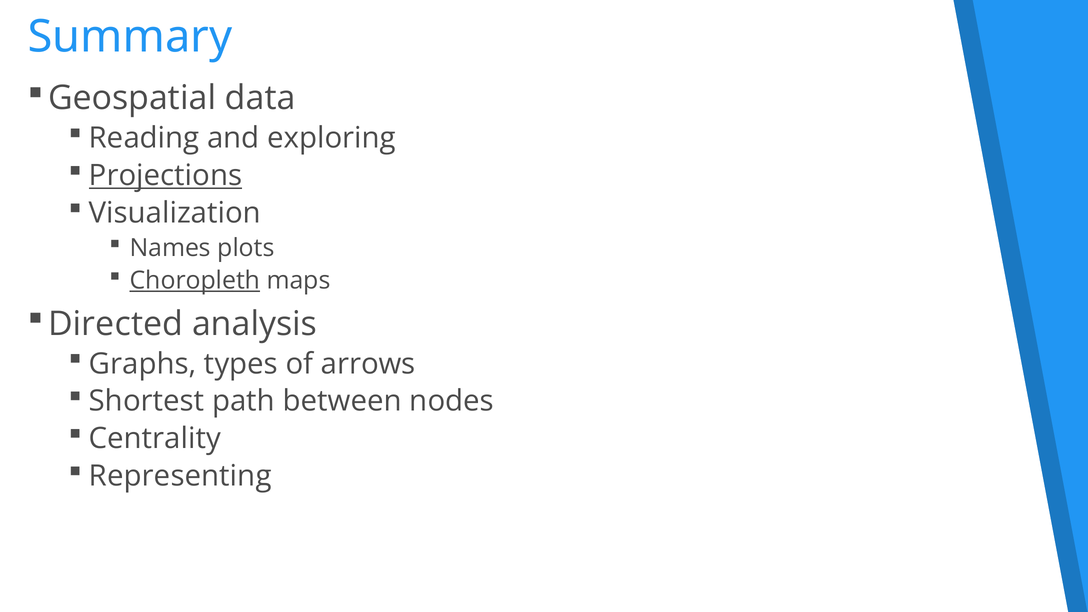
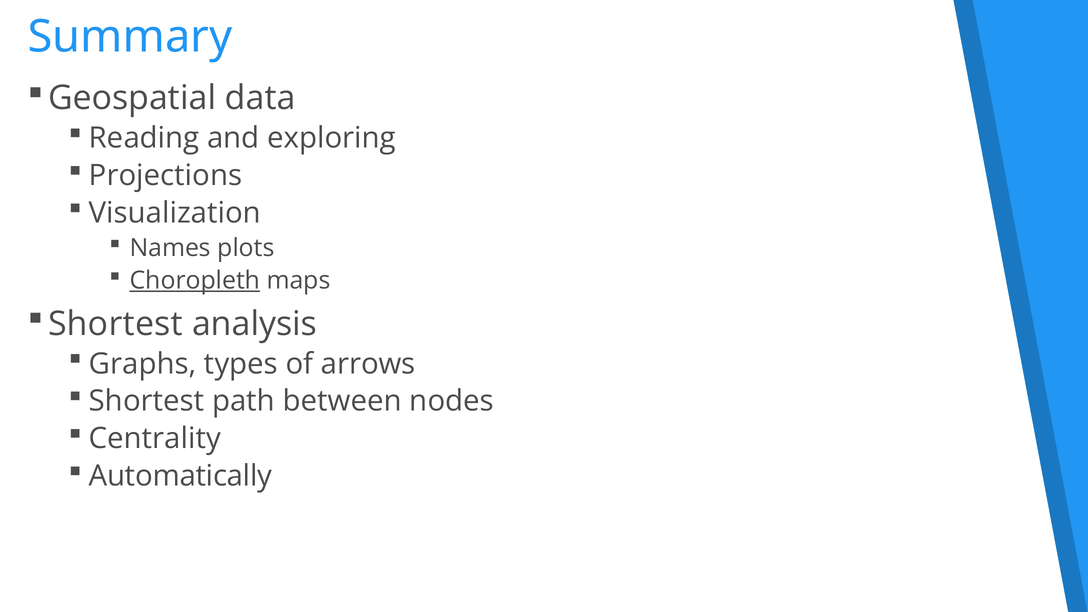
Projections underline: present -> none
Directed at (116, 324): Directed -> Shortest
Representing: Representing -> Automatically
